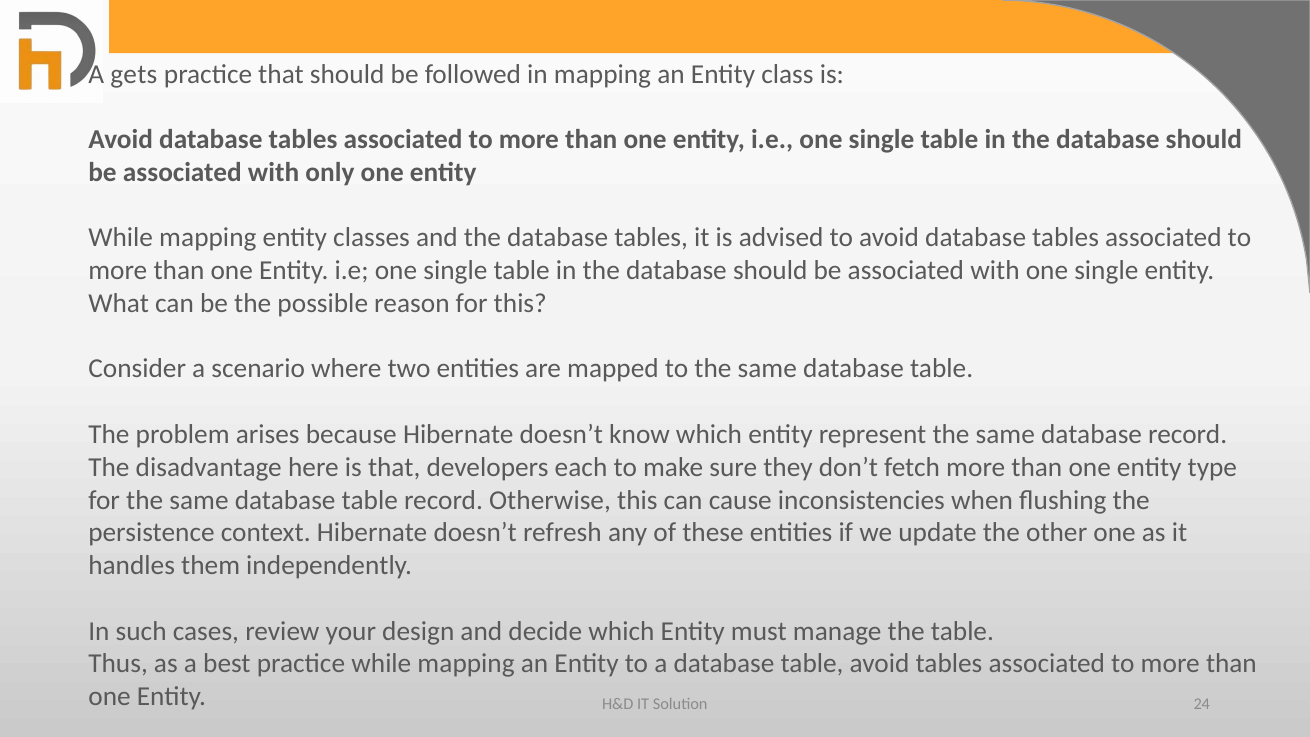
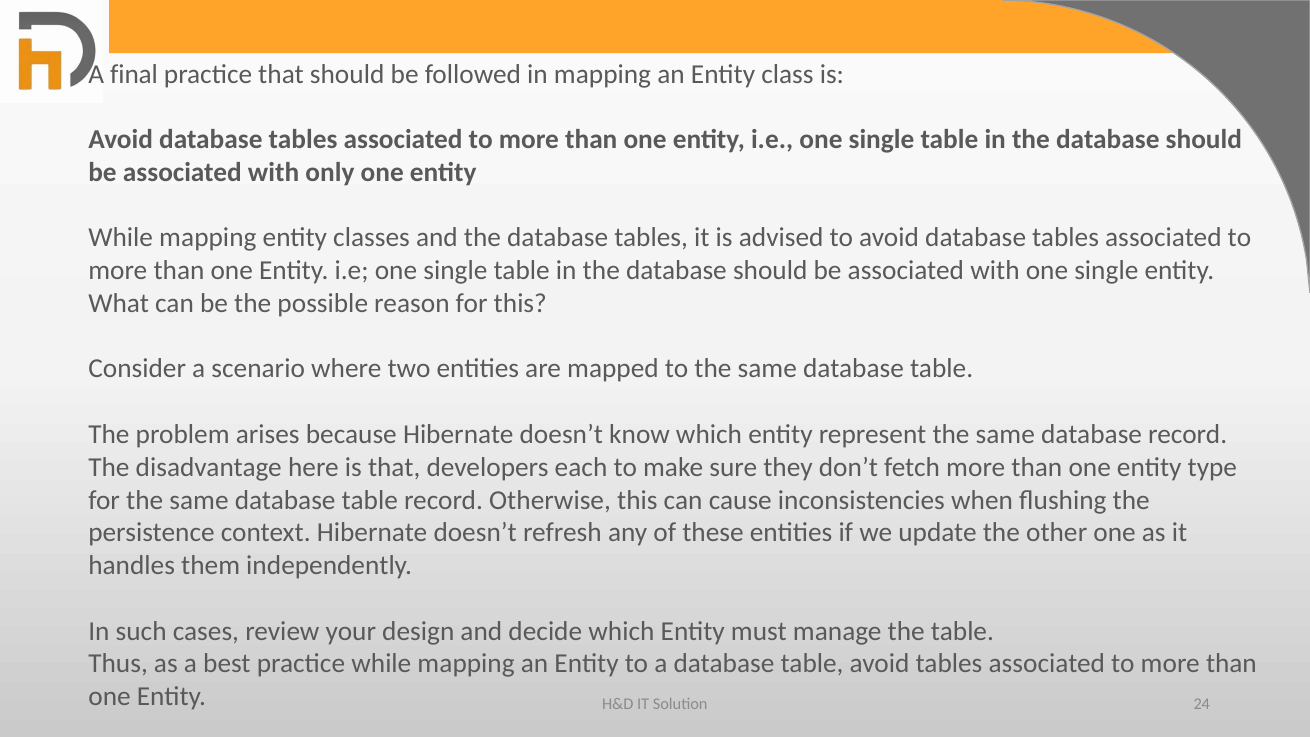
gets: gets -> final
